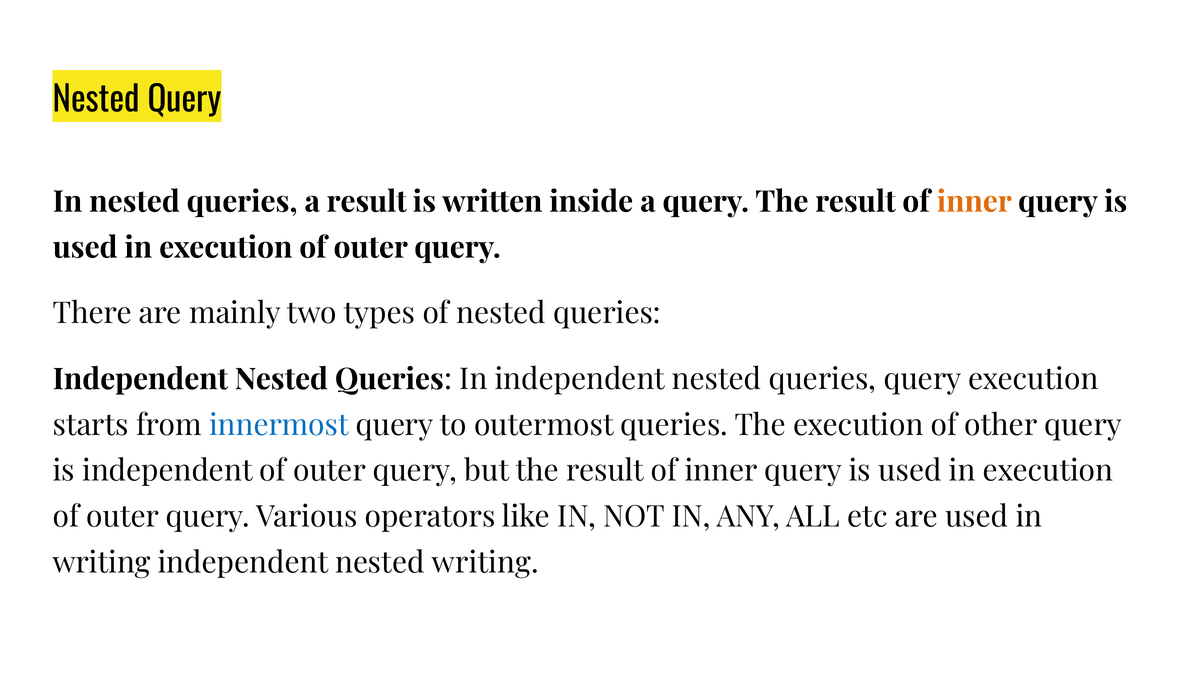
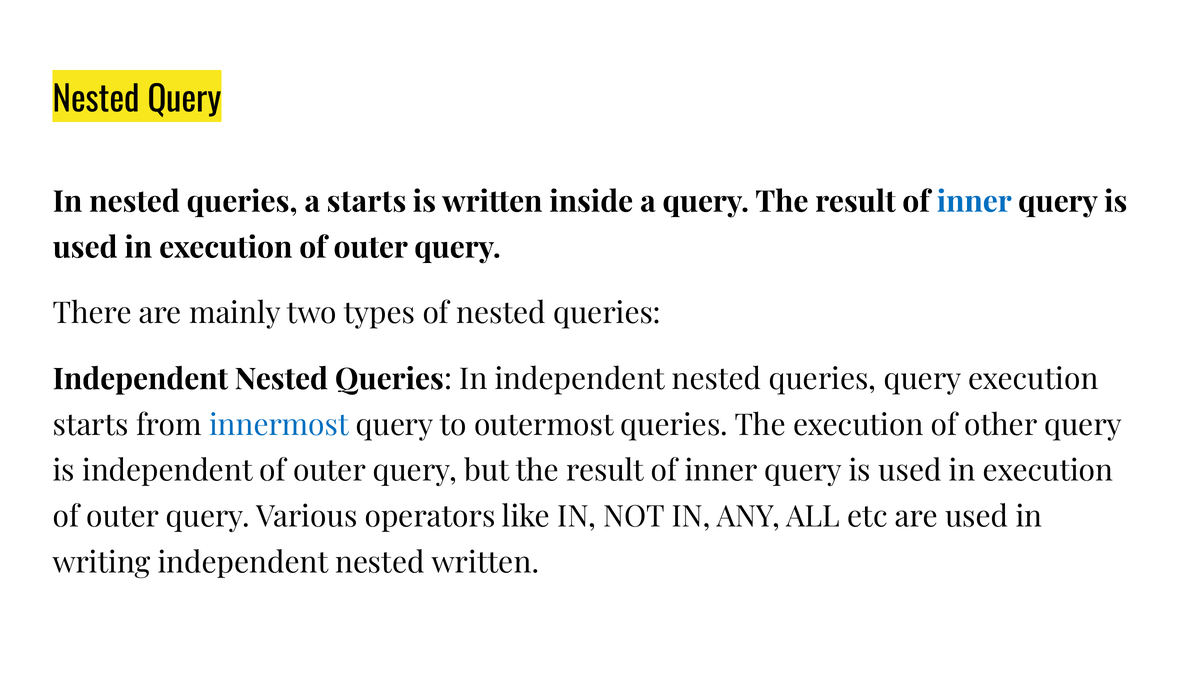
a result: result -> starts
inner at (974, 202) colour: orange -> blue
nested writing: writing -> written
